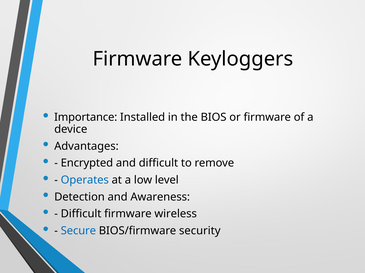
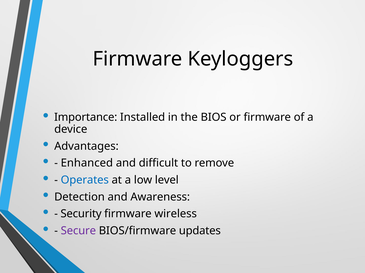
Encrypted: Encrypted -> Enhanced
Difficult at (81, 214): Difficult -> Security
Secure colour: blue -> purple
security: security -> updates
